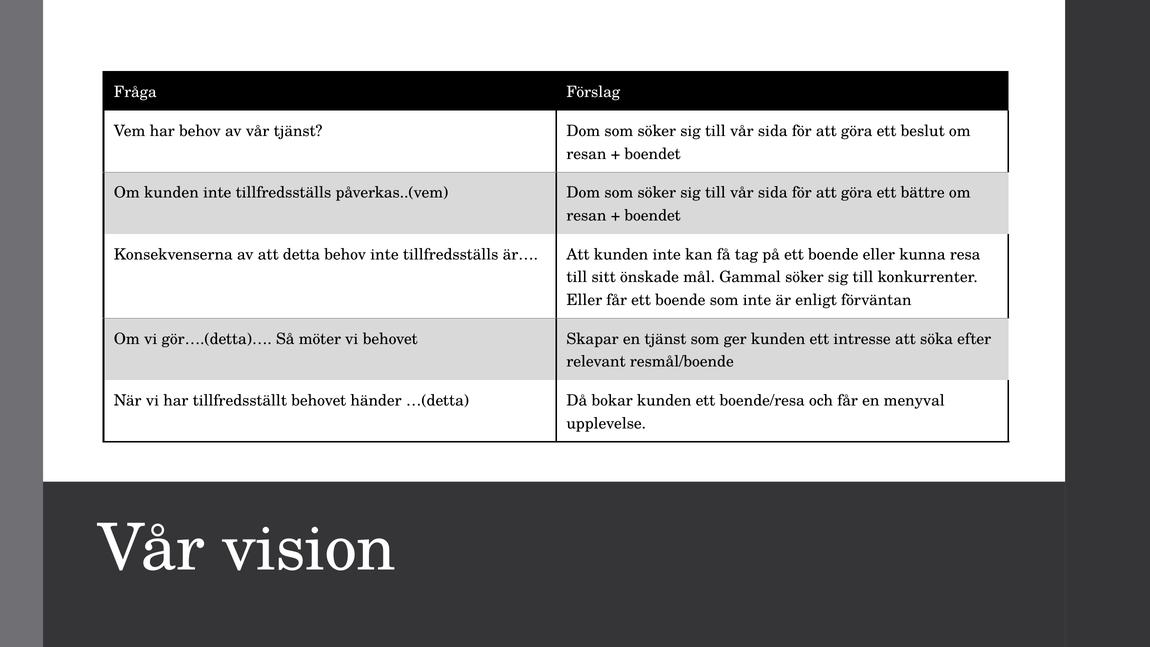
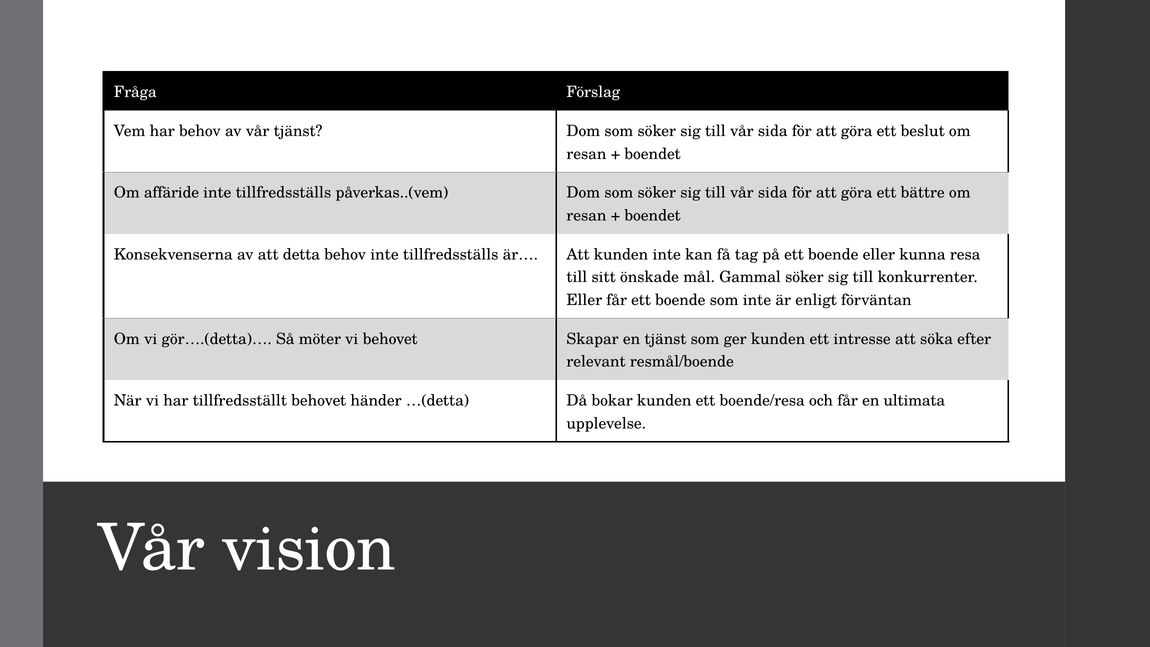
Om kunden: kunden -> affäride
menyval: menyval -> ultimata
